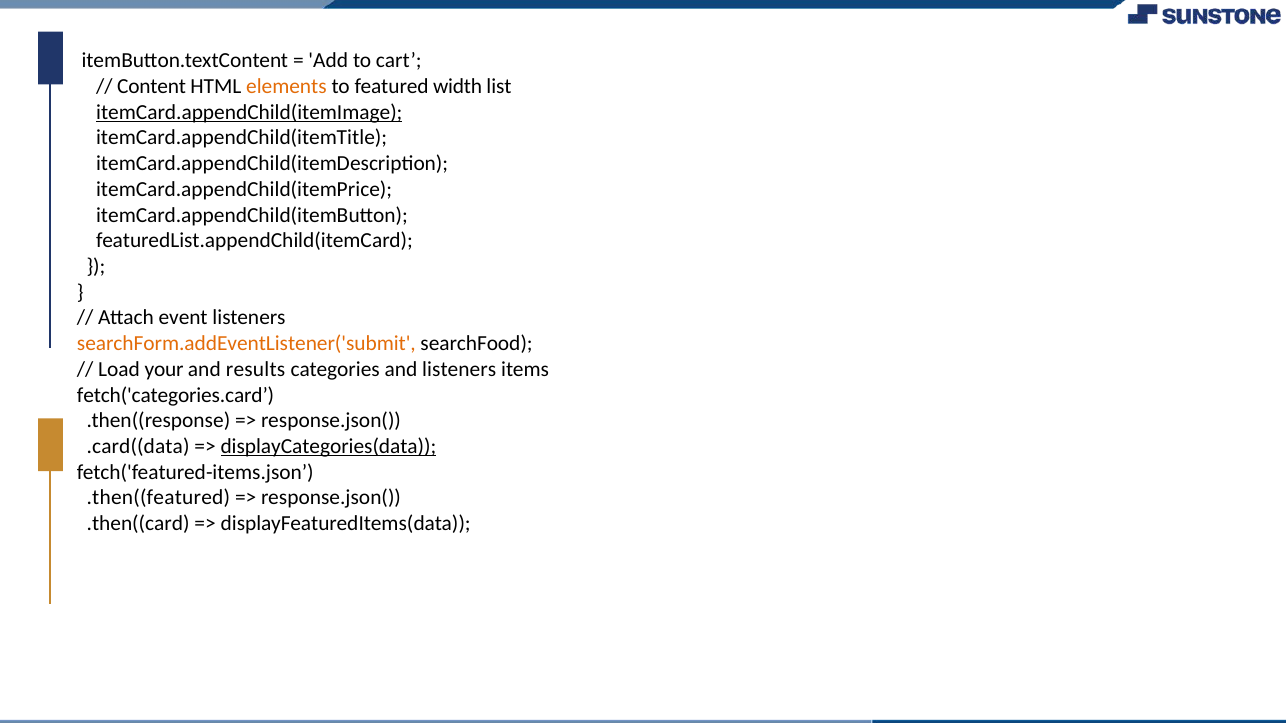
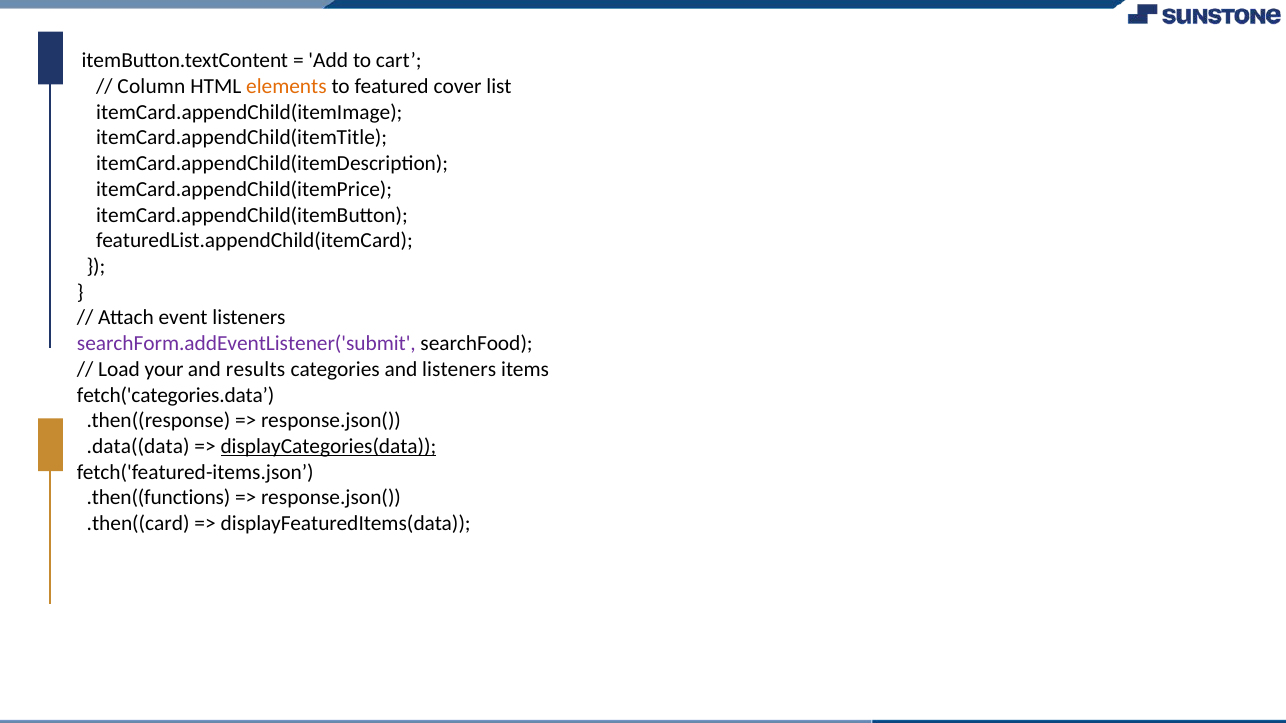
Content: Content -> Column
width: width -> cover
itemCard.appendChild(itemImage underline: present -> none
searchForm.addEventListener('submit colour: orange -> purple
fetch('categories.card: fetch('categories.card -> fetch('categories.data
.card((data: .card((data -> .data((data
.then((featured: .then((featured -> .then((functions
